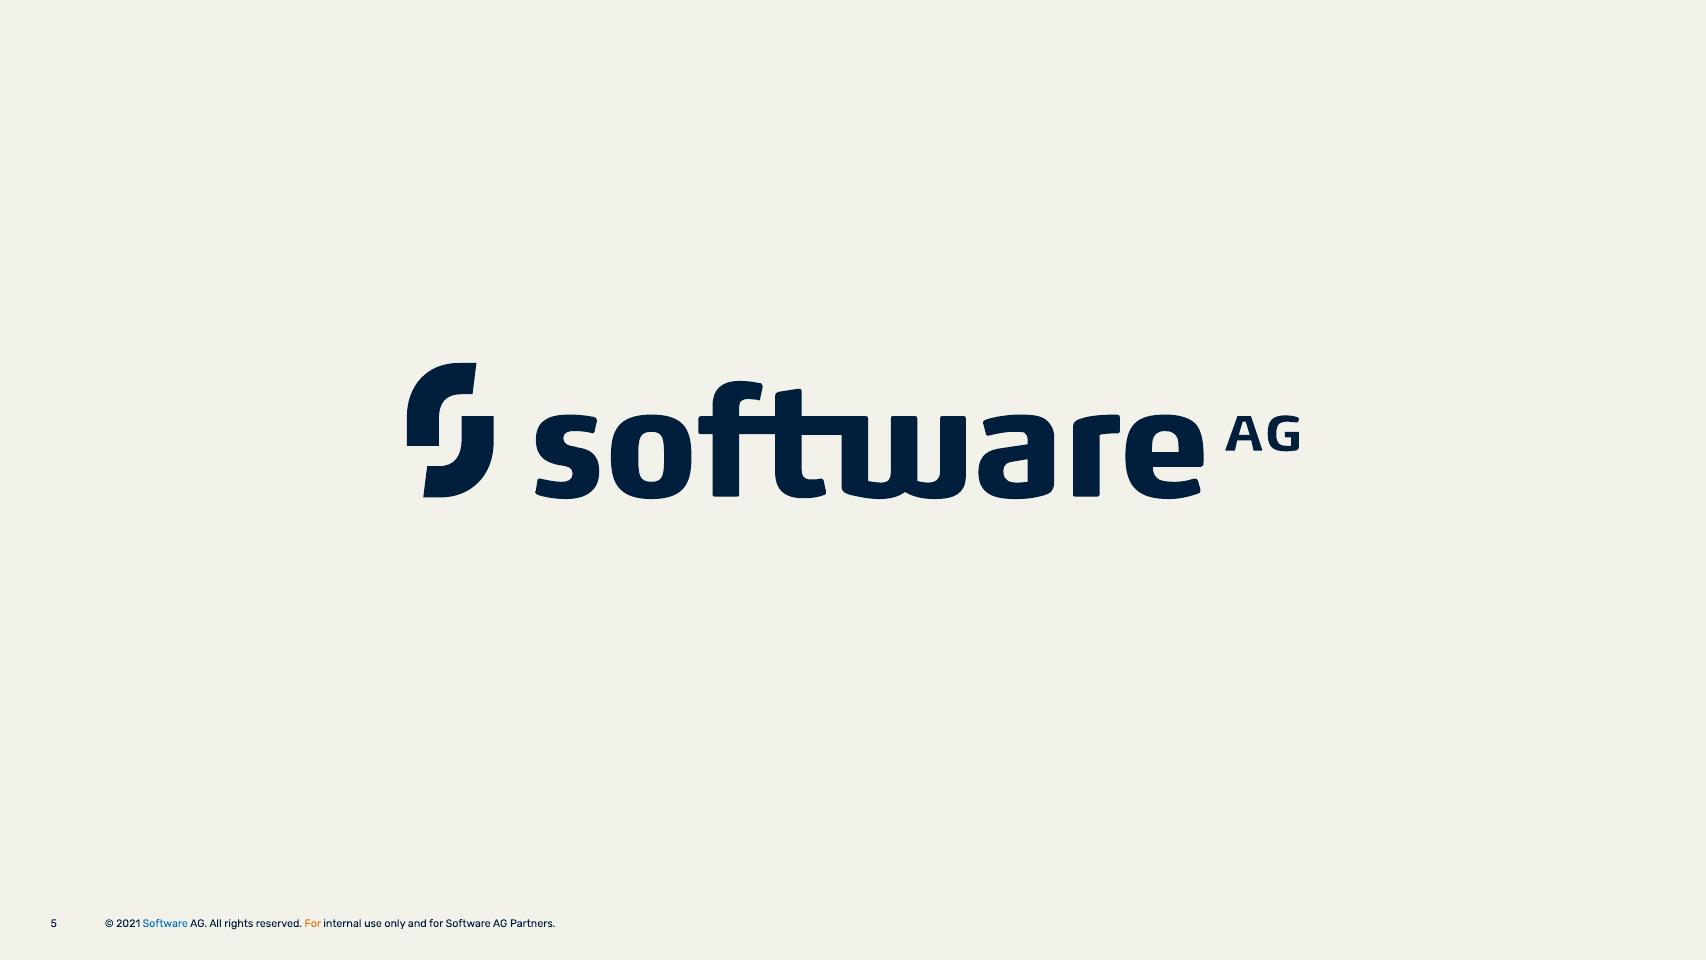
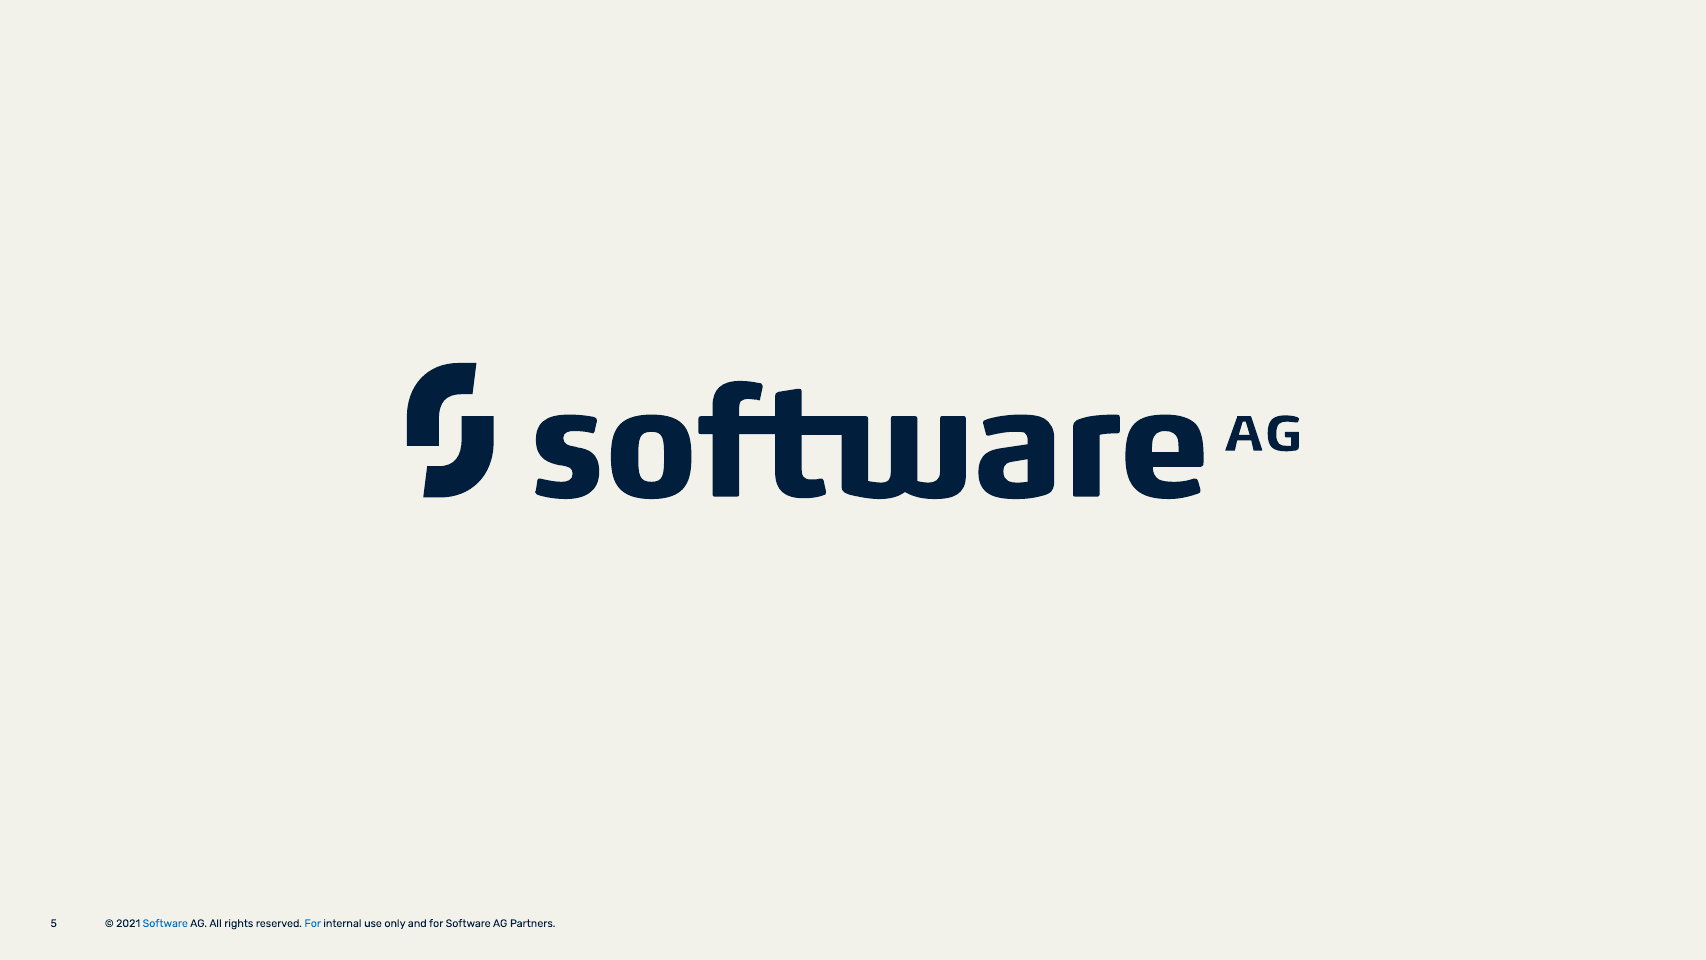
For at (313, 923) colour: orange -> blue
